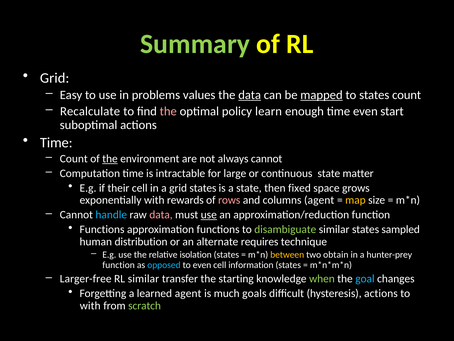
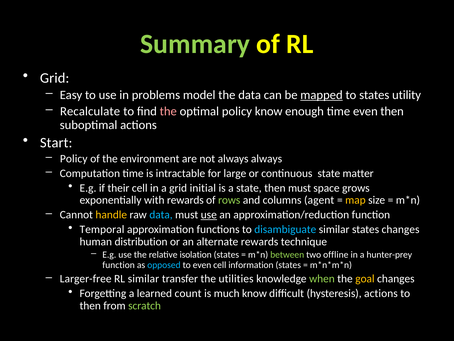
values: values -> model
data at (250, 95) underline: present -> none
states count: count -> utility
policy learn: learn -> know
even start: start -> then
Time at (56, 142): Time -> Start
Count at (74, 158): Count -> Policy
the at (110, 158) underline: present -> none
always cannot: cannot -> always
grid states: states -> initial
then fixed: fixed -> must
rows colour: pink -> light green
handle colour: light blue -> yellow
data at (161, 215) colour: pink -> light blue
Functions at (102, 229): Functions -> Temporal
disambiguate colour: light green -> light blue
states sampled: sampled -> changes
alternate requires: requires -> rewards
between colour: yellow -> light green
obtain: obtain -> offline
starting: starting -> utilities
goal colour: light blue -> yellow
learned agent: agent -> count
much goals: goals -> know
with at (90, 305): with -> then
